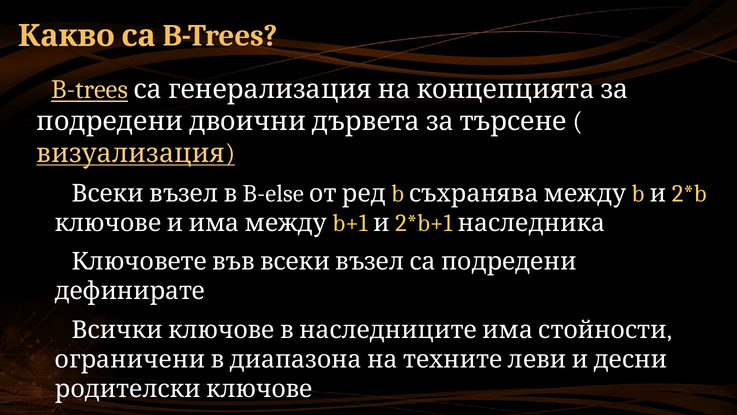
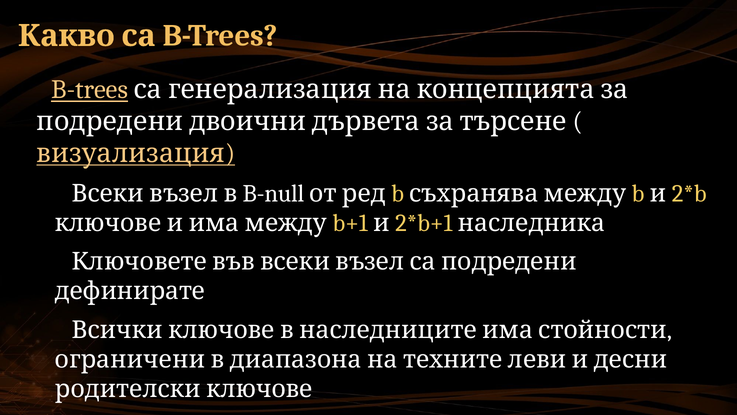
B-else: B-else -> B-null
